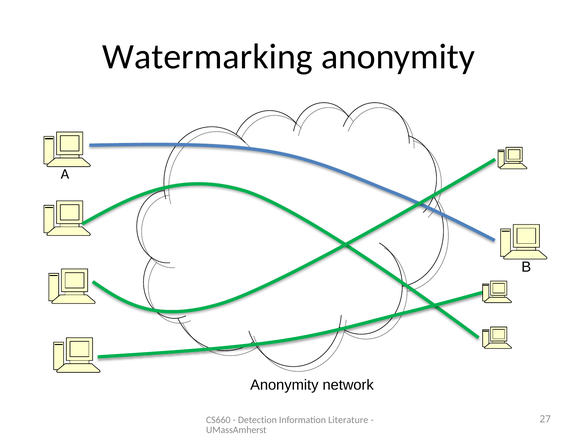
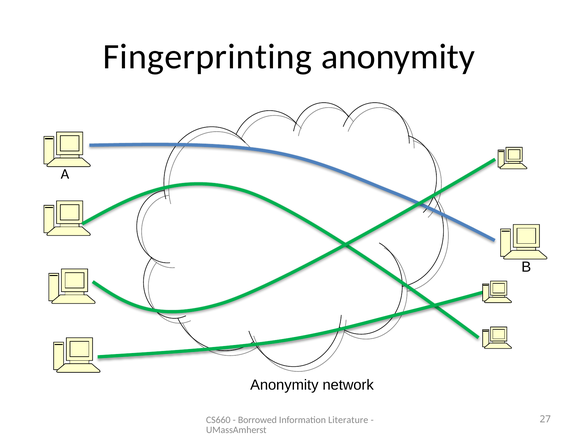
Watermarking: Watermarking -> Fingerprinting
Detection: Detection -> Borrowed
